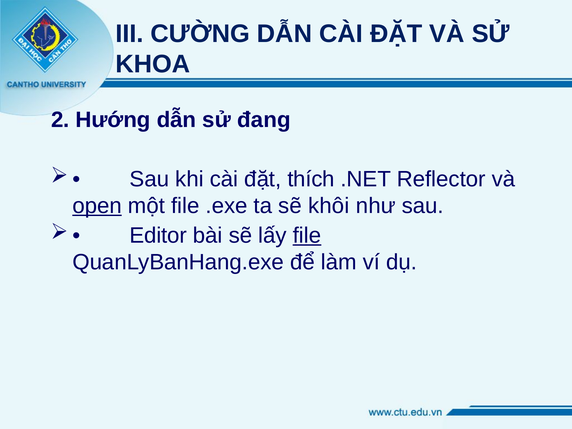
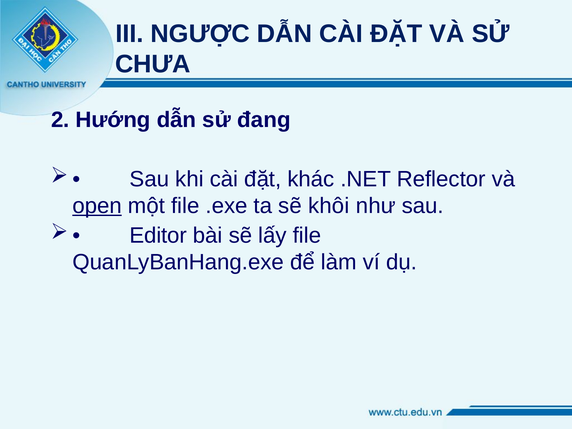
CƯỜNG: CƯỜNG -> NGƯỢC
KHOA: KHOA -> CHƯA
thích: thích -> khác
file at (307, 235) underline: present -> none
